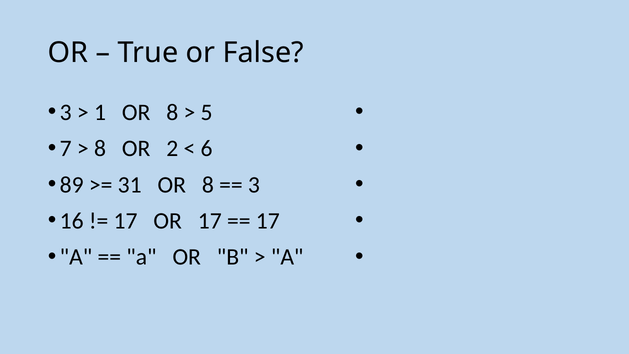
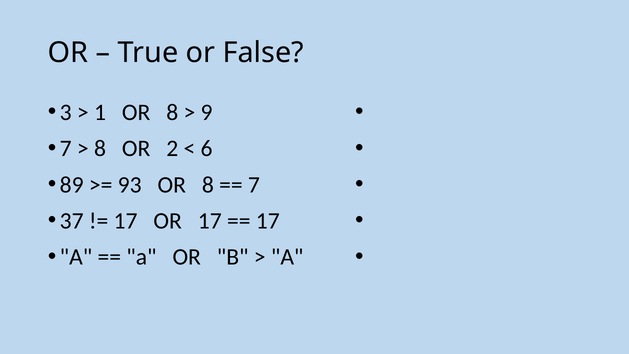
5: 5 -> 9
31: 31 -> 93
3 at (254, 185): 3 -> 7
16: 16 -> 37
